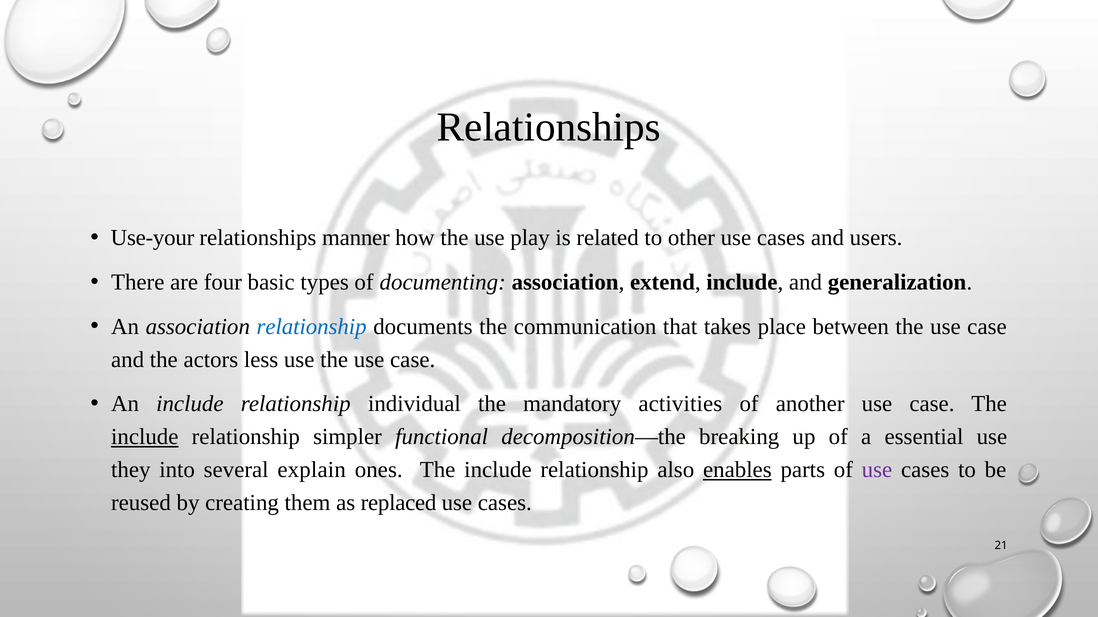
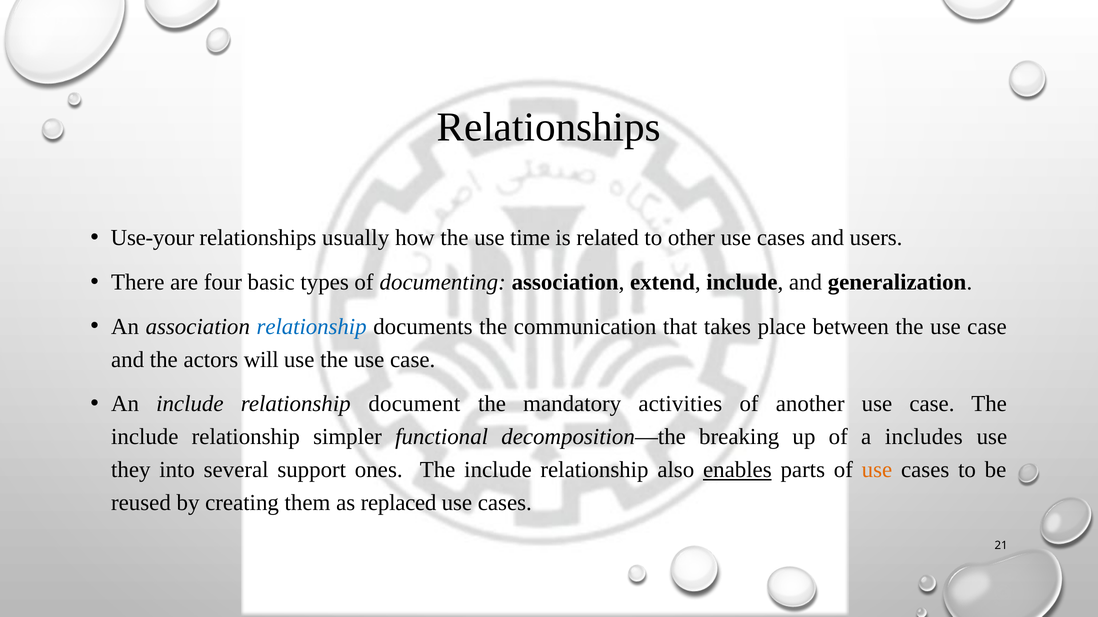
manner: manner -> usually
play: play -> time
less: less -> will
individual: individual -> document
include at (145, 437) underline: present -> none
essential: essential -> includes
explain: explain -> support
use at (877, 470) colour: purple -> orange
